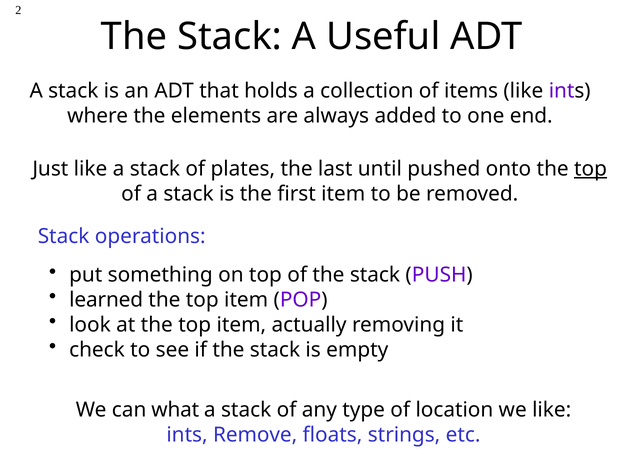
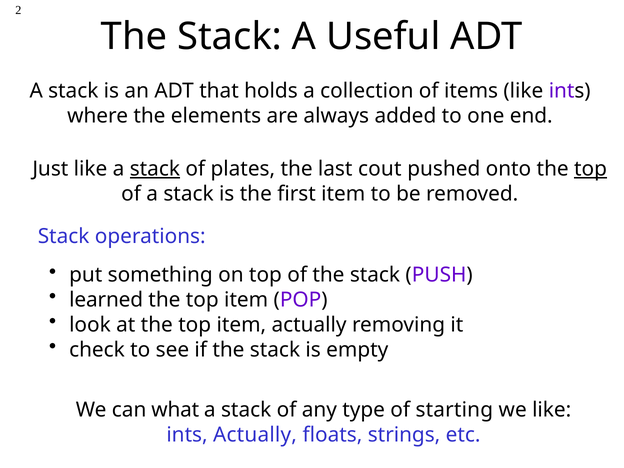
stack at (155, 169) underline: none -> present
until: until -> cout
location: location -> starting
ints Remove: Remove -> Actually
